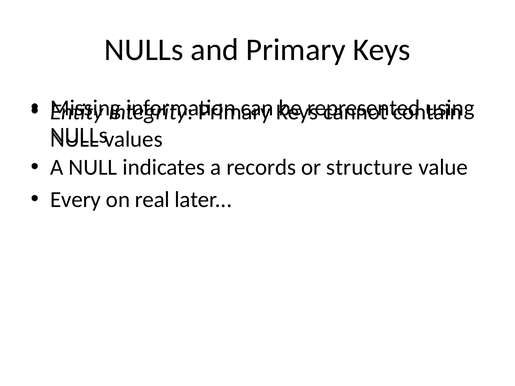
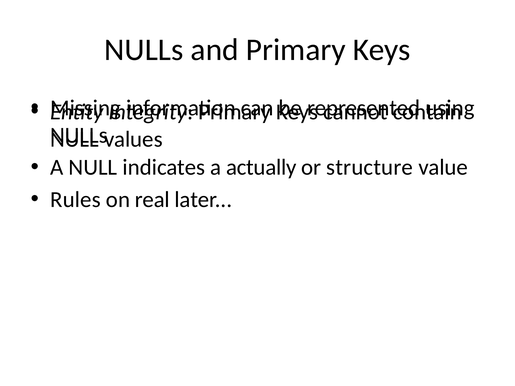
records: records -> actually
Every: Every -> Rules
